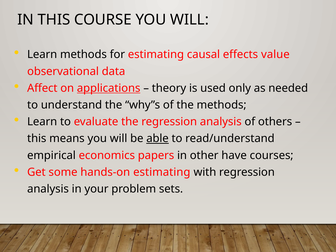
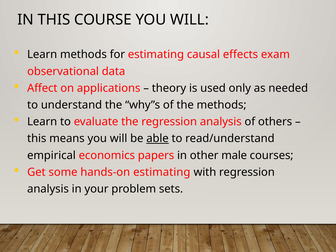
value: value -> exam
applications underline: present -> none
have: have -> male
